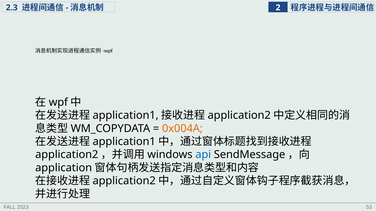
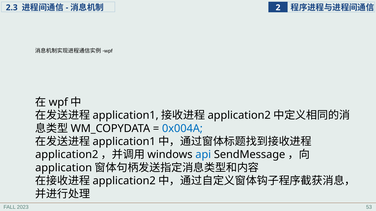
0x004A colour: orange -> blue
